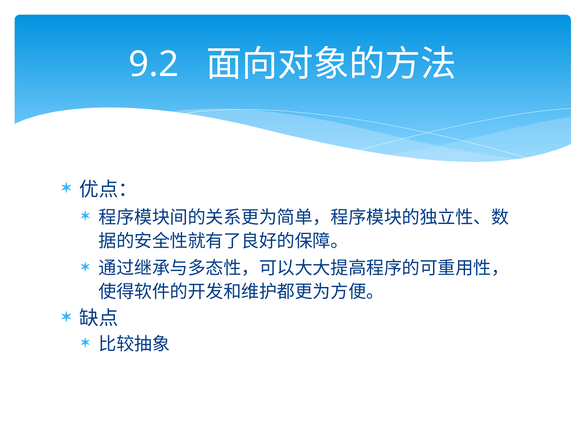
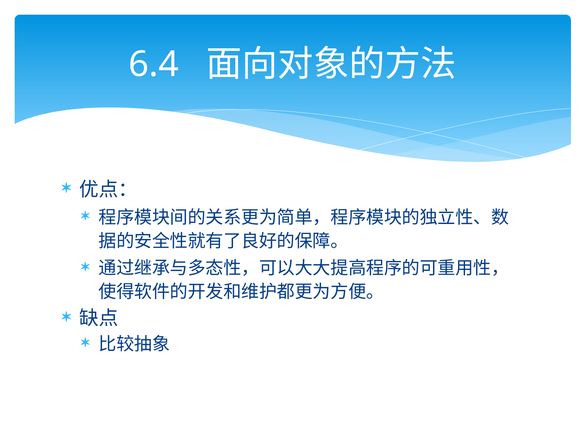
9.2: 9.2 -> 6.4
